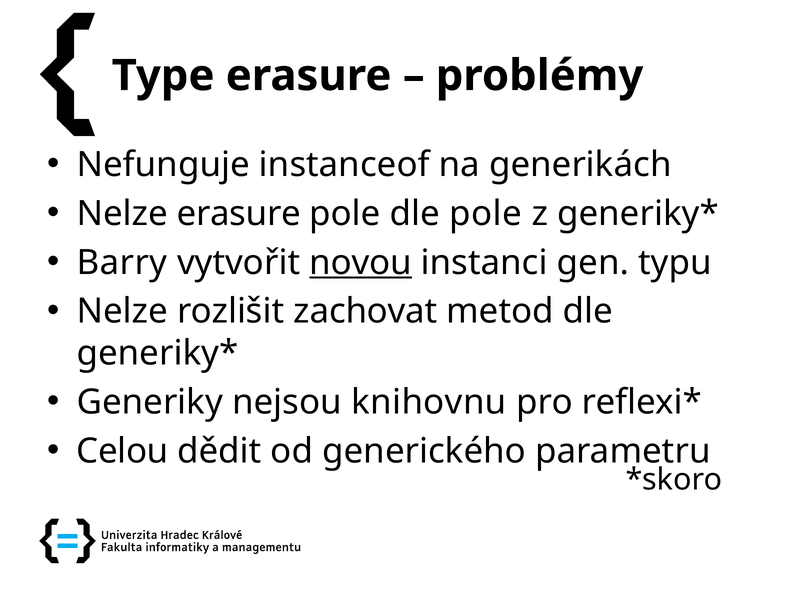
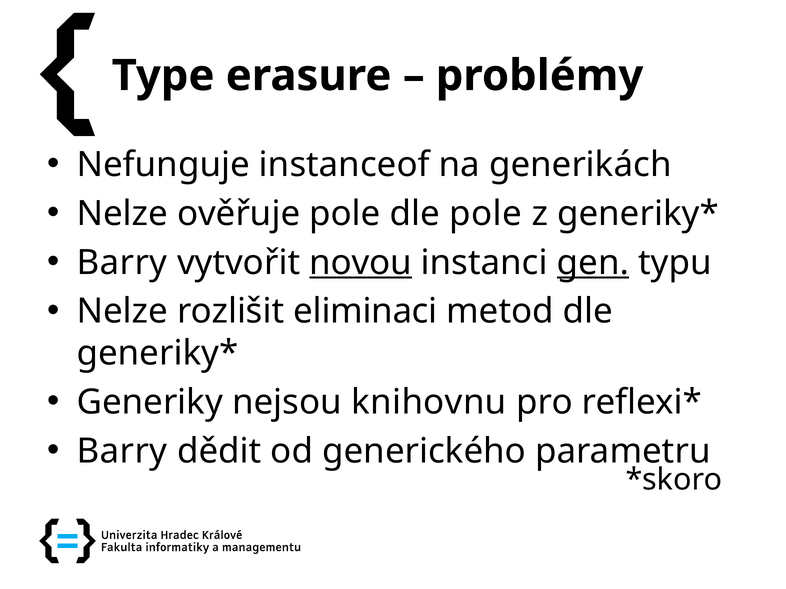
Nelze erasure: erasure -> ověřuje
gen underline: none -> present
zachovat: zachovat -> eliminaci
Celou at (122, 451): Celou -> Barry
